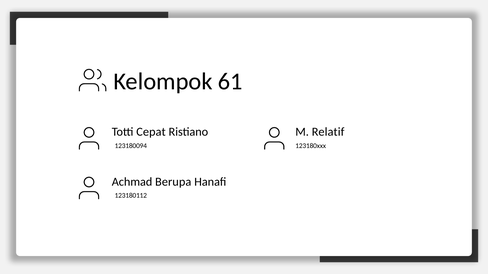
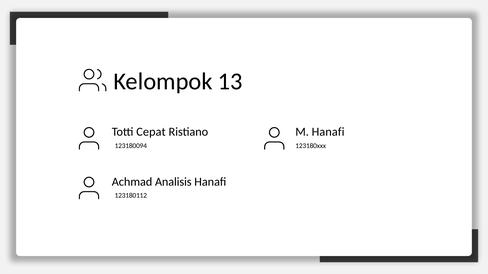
61: 61 -> 13
M Relatif: Relatif -> Hanafi
Berupa: Berupa -> Analisis
